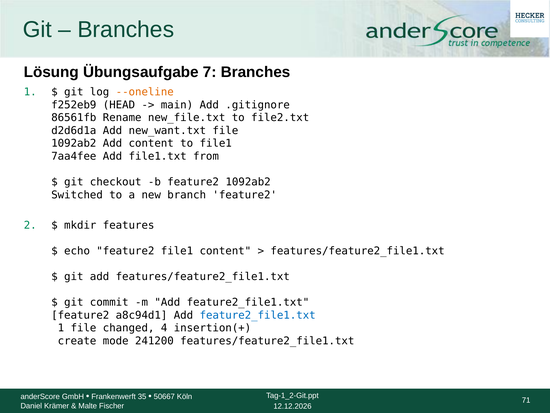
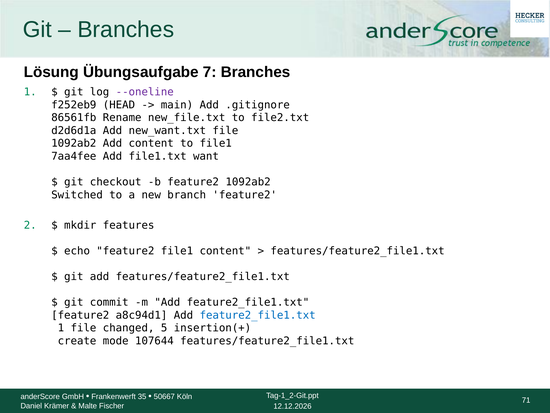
--oneline colour: orange -> purple
from: from -> want
4: 4 -> 5
241200: 241200 -> 107644
